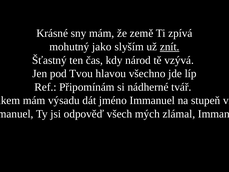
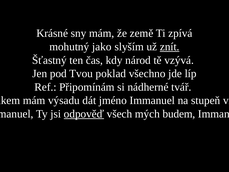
hlavou: hlavou -> poklad
odpověď underline: none -> present
zlámal: zlámal -> budem
